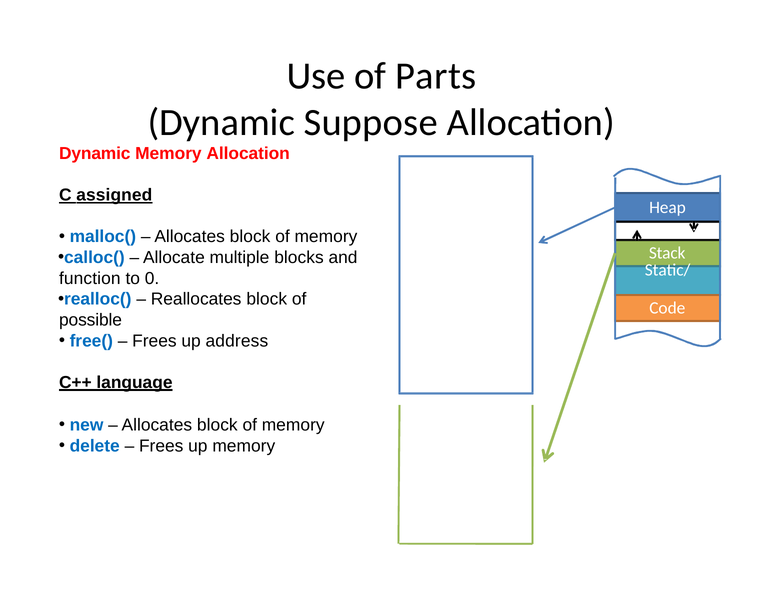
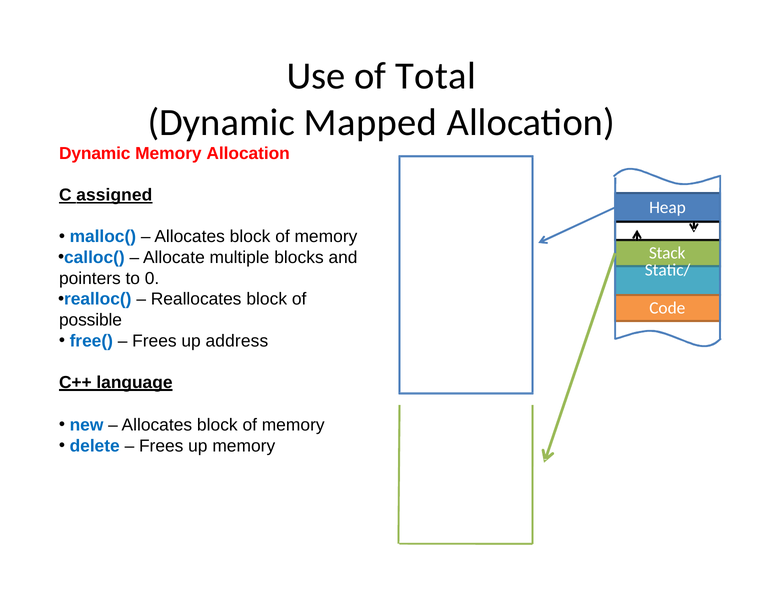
Parts: Parts -> Total
Suppose: Suppose -> Mapped
function: function -> pointers
